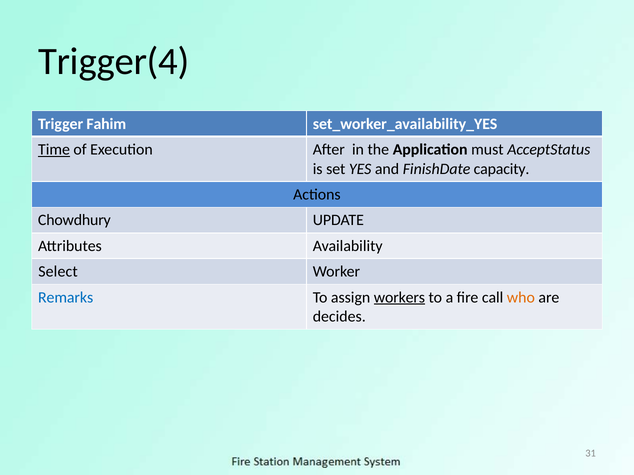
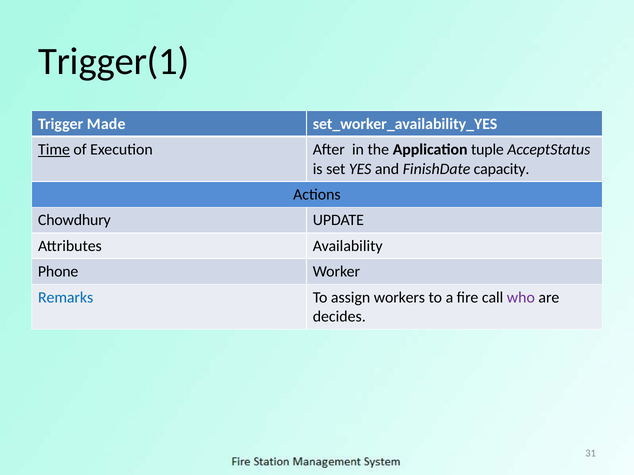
Trigger(4: Trigger(4 -> Trigger(1
Fahim: Fahim -> Made
must: must -> tuple
Select: Select -> Phone
workers underline: present -> none
who colour: orange -> purple
